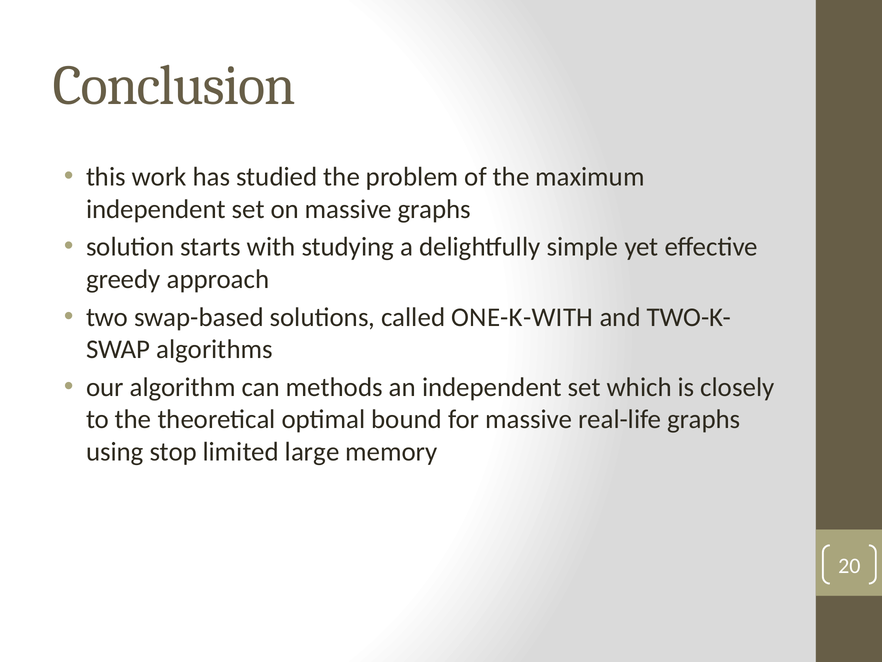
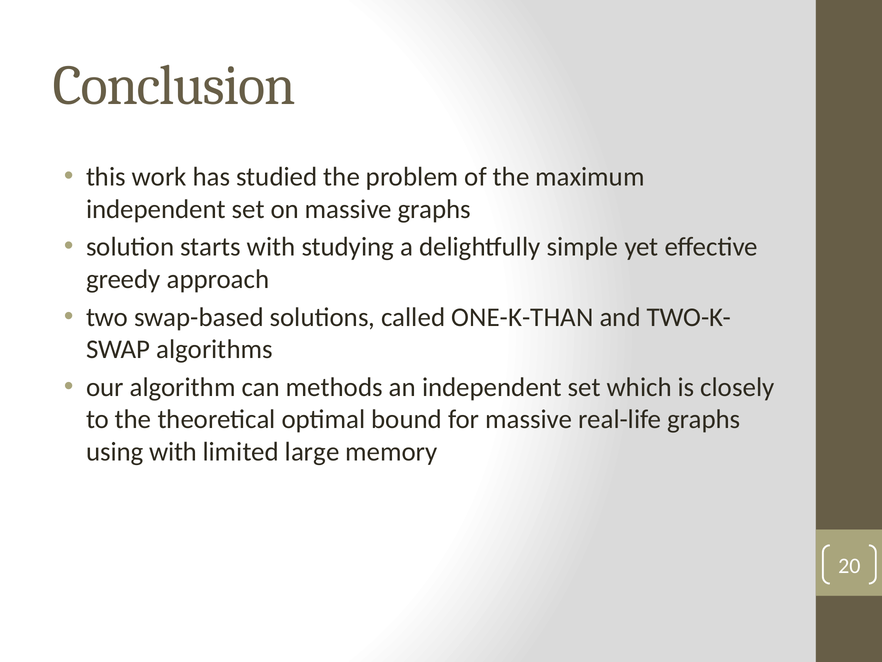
ONE-K-WITH: ONE-K-WITH -> ONE-K-THAN
using stop: stop -> with
